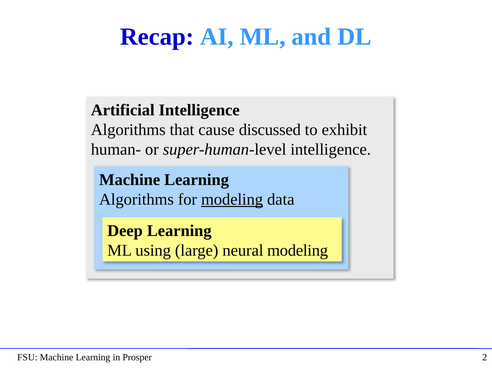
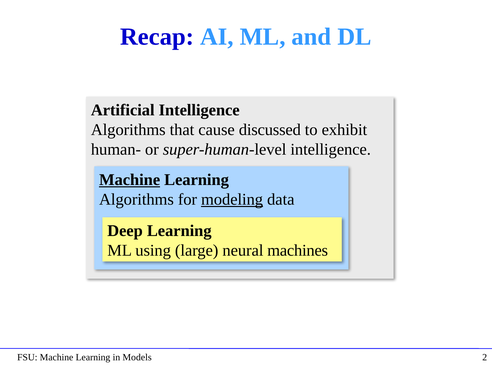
Machine at (130, 180) underline: none -> present
neural modeling: modeling -> machines
Prosper: Prosper -> Models
